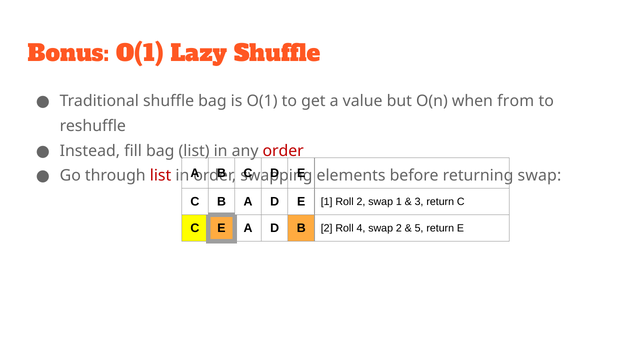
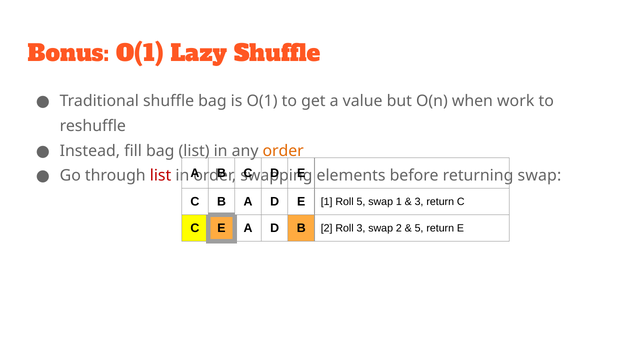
from: from -> work
order at (283, 151) colour: red -> orange
Roll 2: 2 -> 5
Roll 4: 4 -> 3
